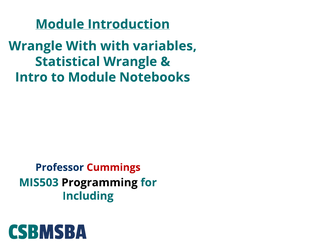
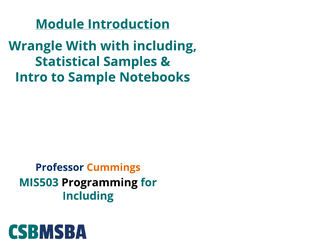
with variables: variables -> including
Statistical Wrangle: Wrangle -> Samples
to Module: Module -> Sample
Cummings colour: red -> orange
